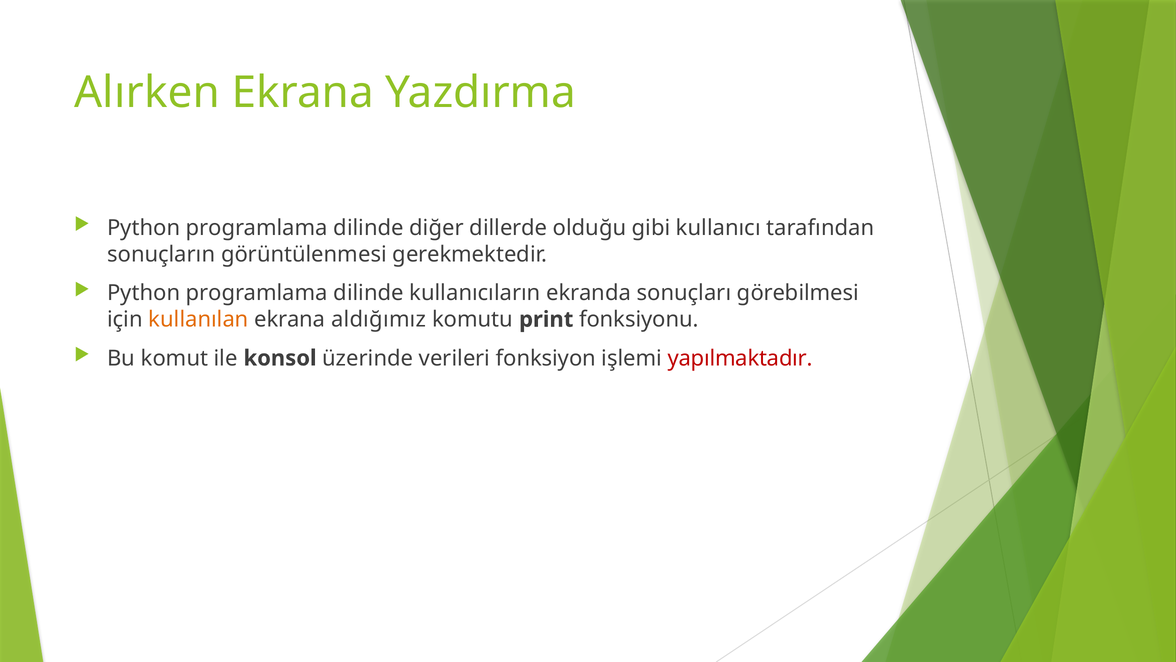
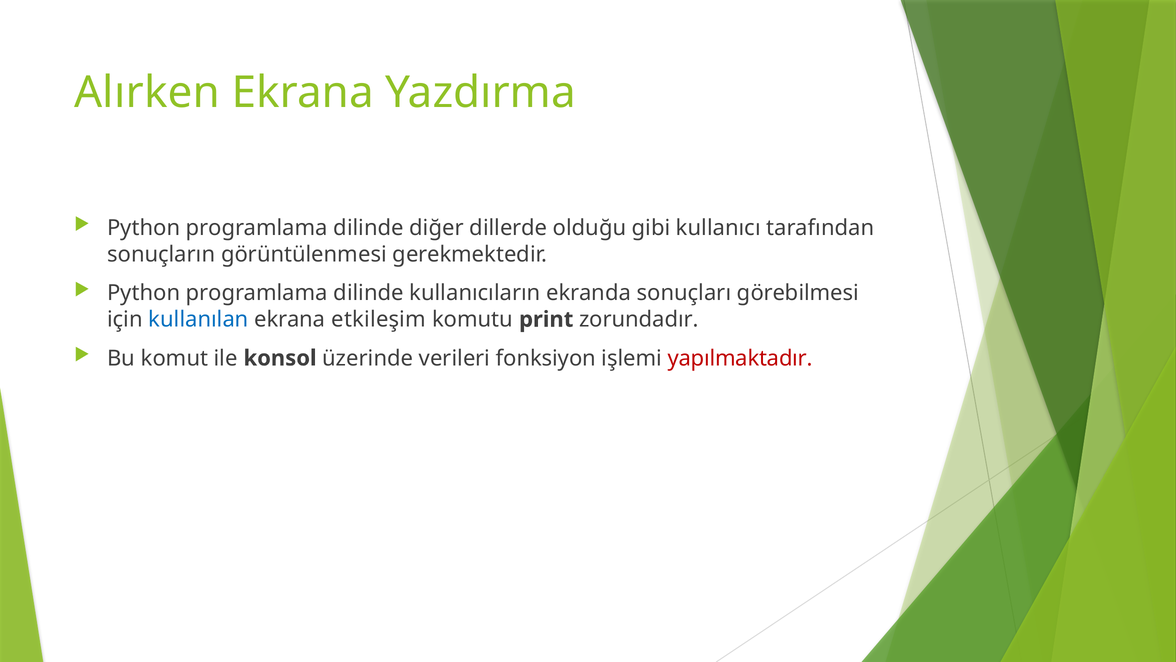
kullanılan colour: orange -> blue
aldığımız: aldığımız -> etkileşim
fonksiyonu: fonksiyonu -> zorundadır
